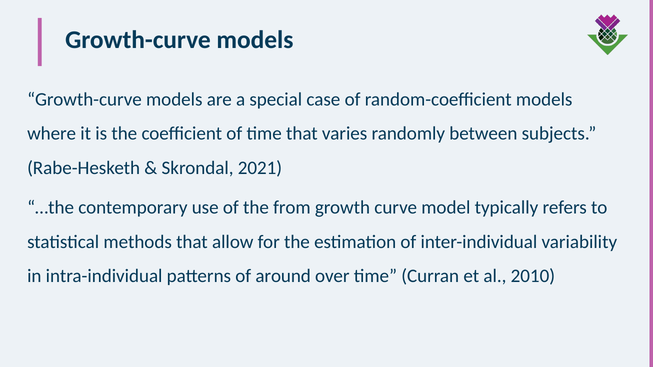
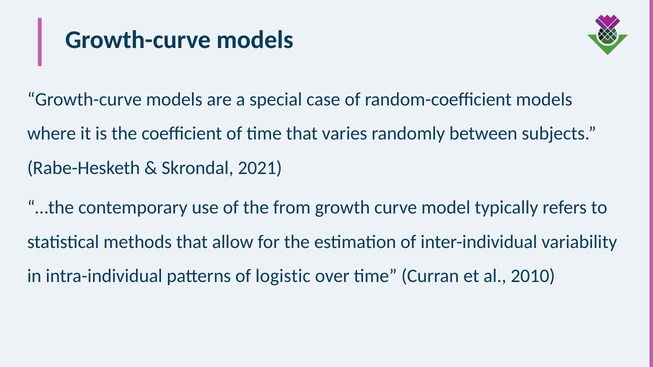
around: around -> logistic
